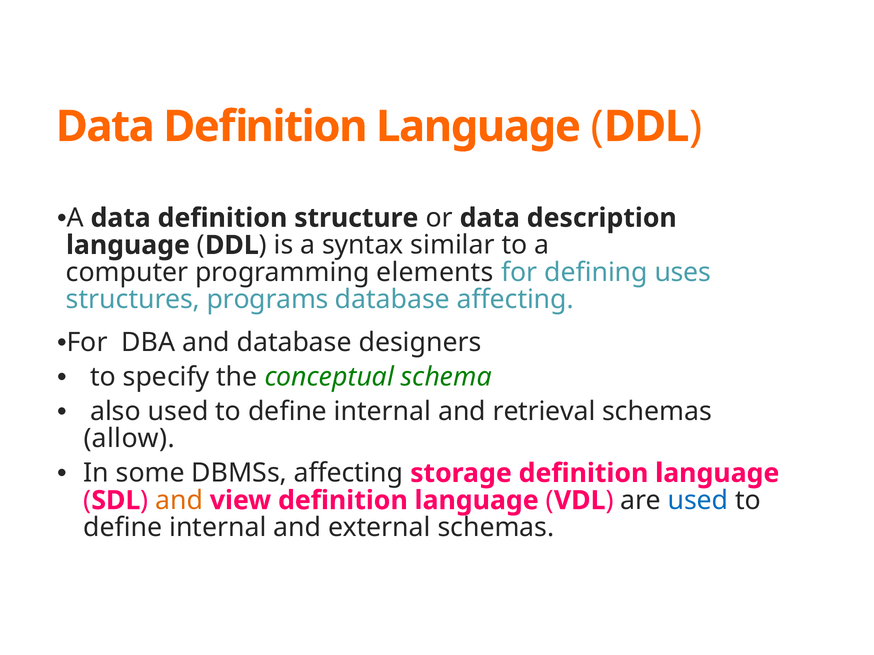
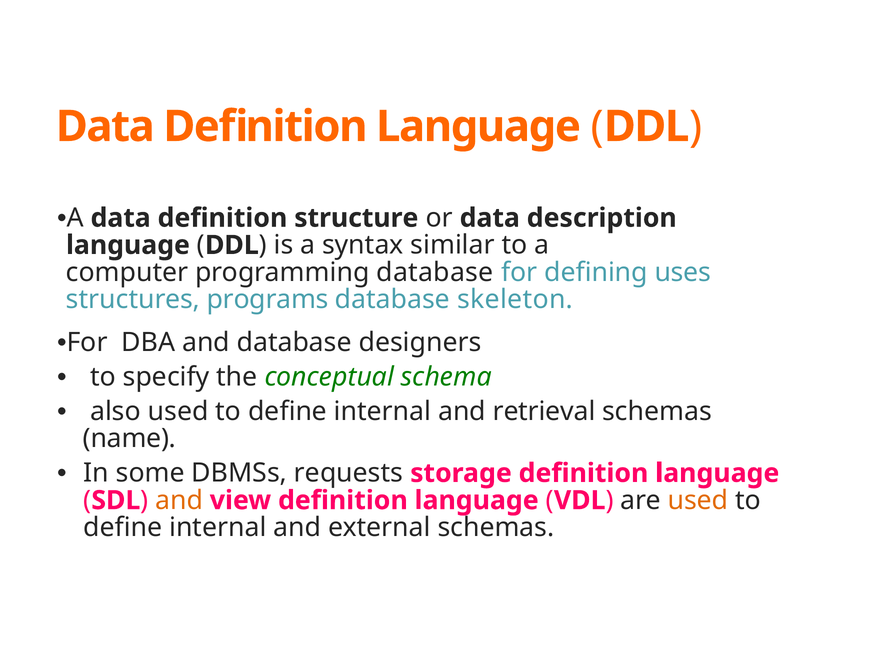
programming elements: elements -> database
database affecting: affecting -> skeleton
allow: allow -> name
DBMSs affecting: affecting -> requests
used at (698, 501) colour: blue -> orange
